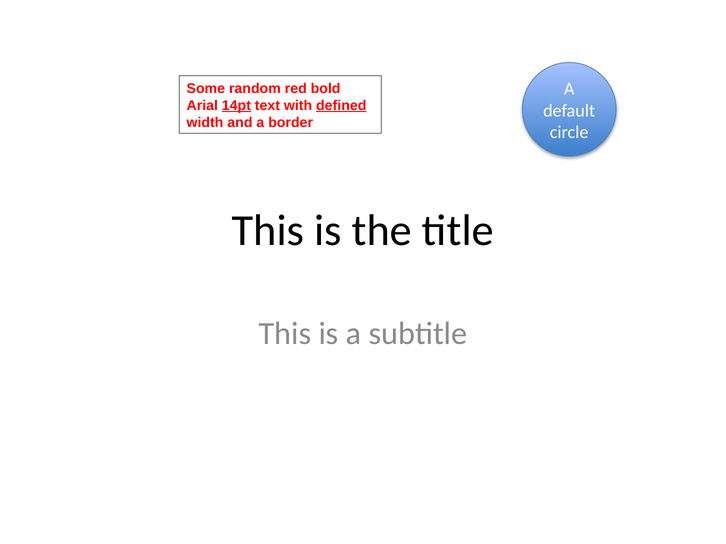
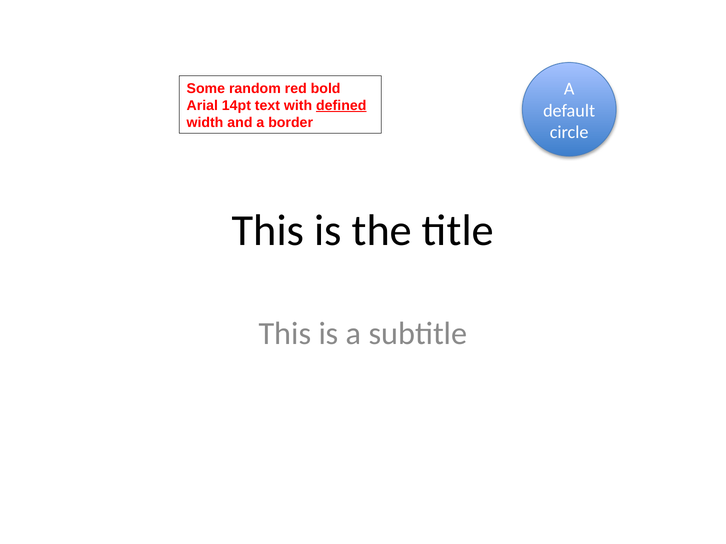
14pt underline: present -> none
